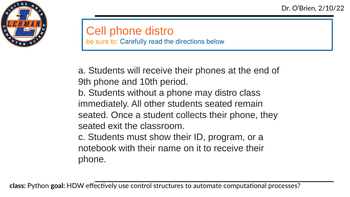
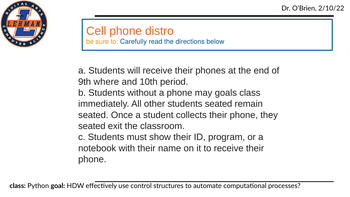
9th phone: phone -> where
may distro: distro -> goals
